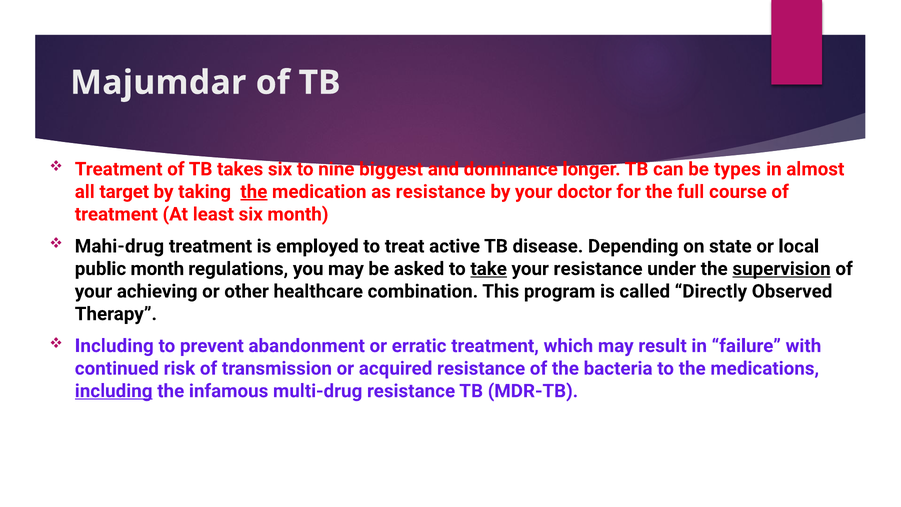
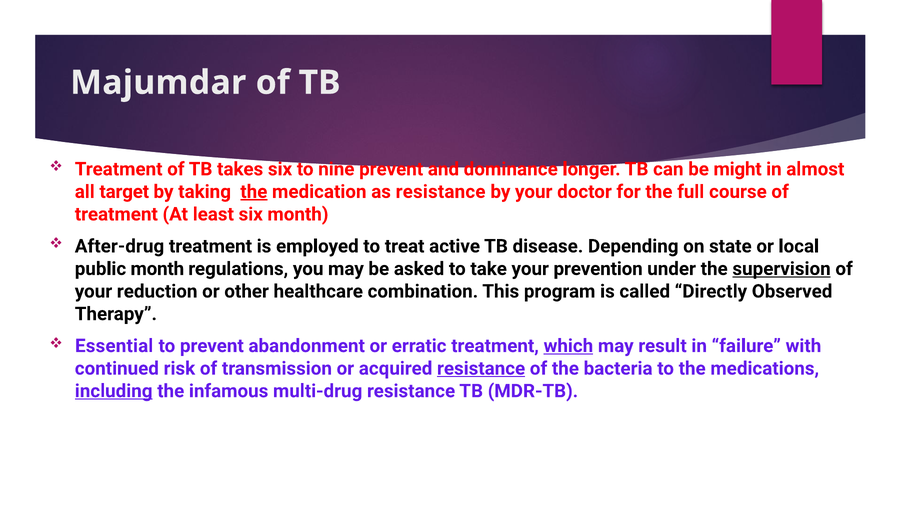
nine biggest: biggest -> prevent
types: types -> might
Mahi-drug: Mahi-drug -> After-drug
take underline: present -> none
your resistance: resistance -> prevention
achieving: achieving -> reduction
Including at (114, 346): Including -> Essential
which underline: none -> present
resistance at (481, 368) underline: none -> present
